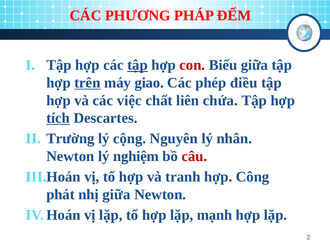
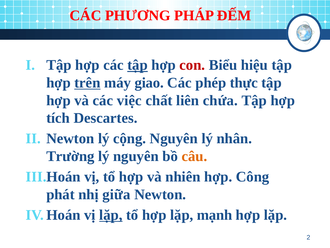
Biểu giữa: giữa -> hiệu
điều: điều -> thực
tích underline: present -> none
Trường at (70, 138): Trường -> Newton
Newton at (70, 156): Newton -> Trường
lý nghiệm: nghiệm -> nguyên
câu colour: red -> orange
tranh: tranh -> nhiên
lặp at (111, 215) underline: none -> present
